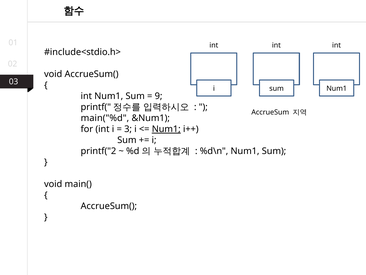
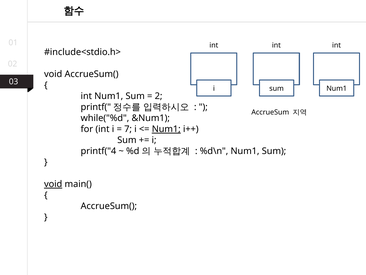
9: 9 -> 2
main("%d: main("%d -> while("%d
3: 3 -> 7
printf("2: printf("2 -> printf("4
void at (53, 184) underline: none -> present
